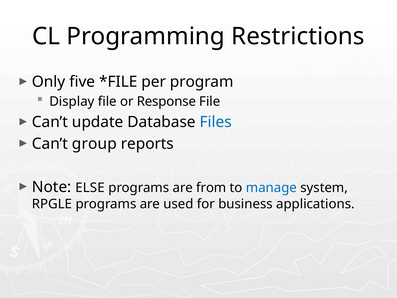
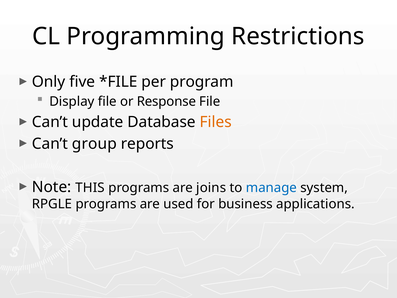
Files colour: blue -> orange
ELSE: ELSE -> THIS
from: from -> joins
